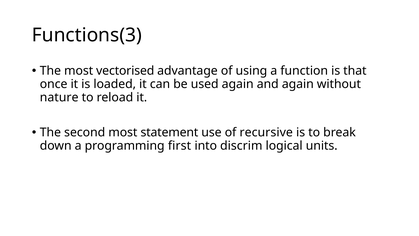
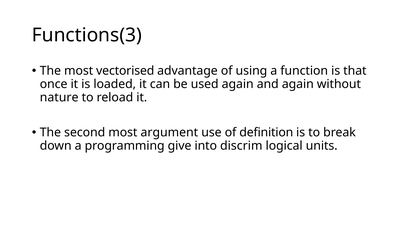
statement: statement -> argument
recursive: recursive -> definition
first: first -> give
